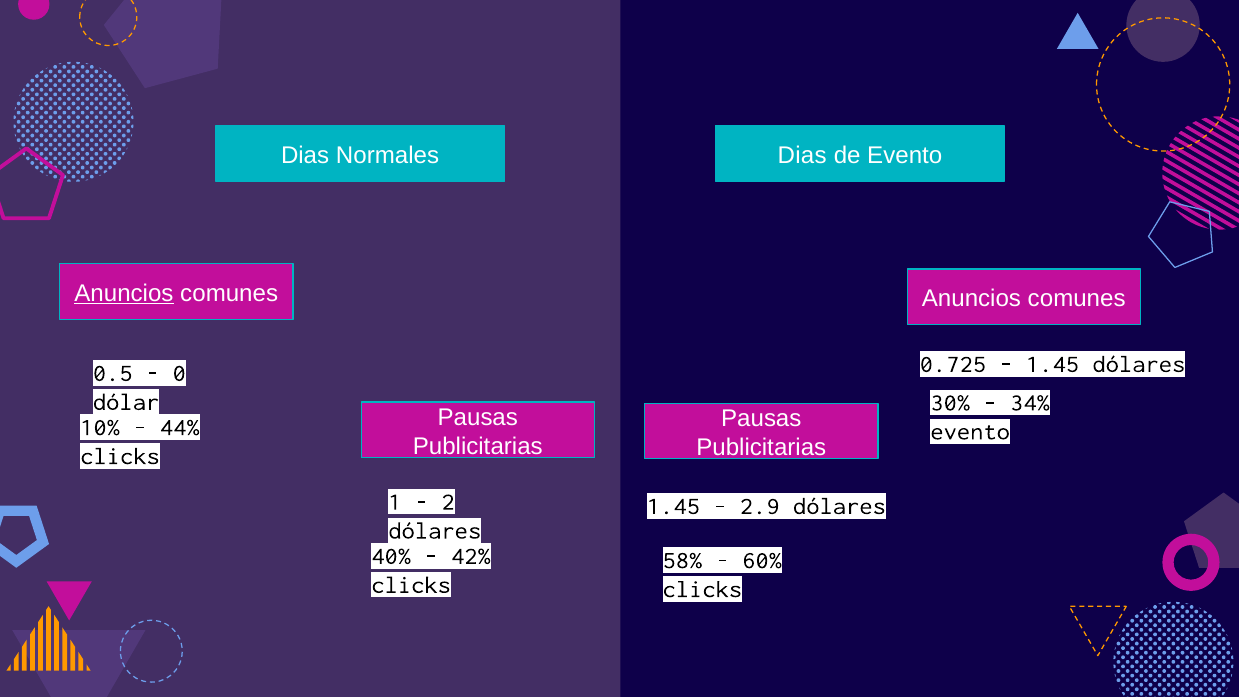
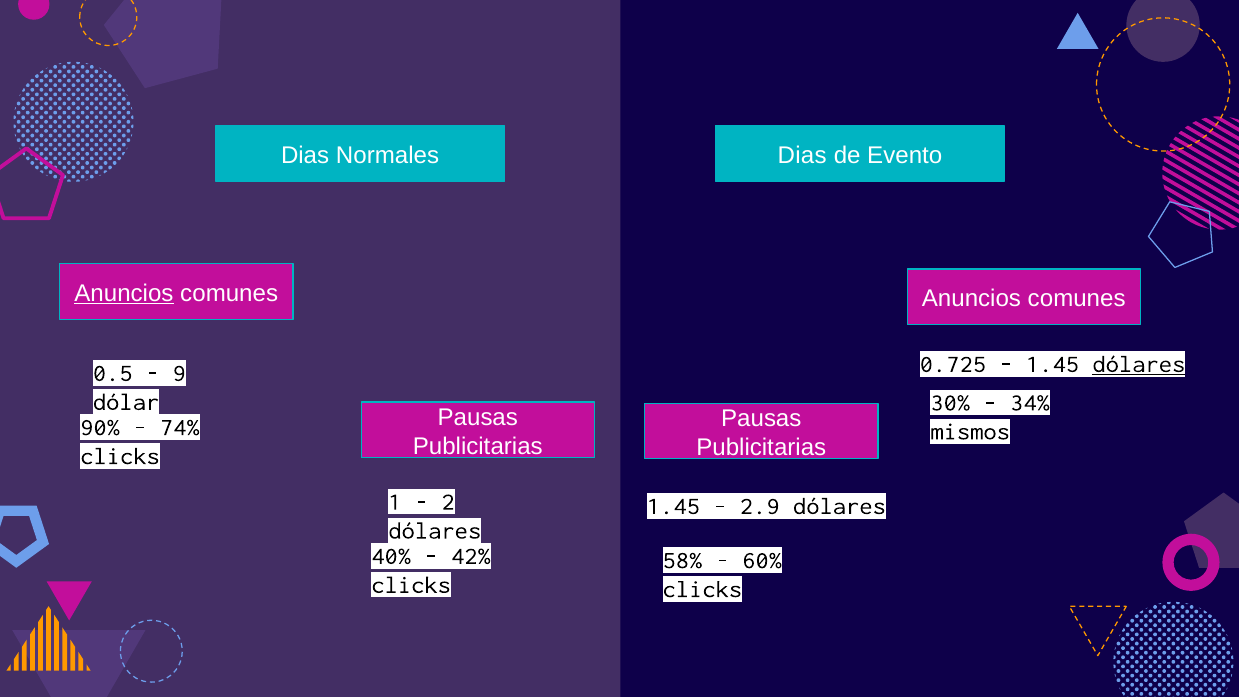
dólares at (1139, 364) underline: none -> present
0: 0 -> 9
10%: 10% -> 90%
44%: 44% -> 74%
evento at (970, 431): evento -> mismos
